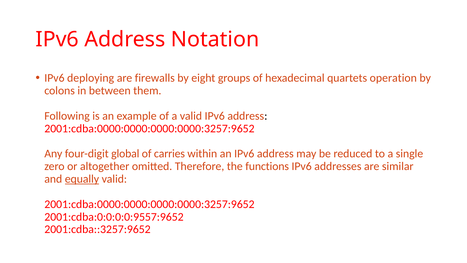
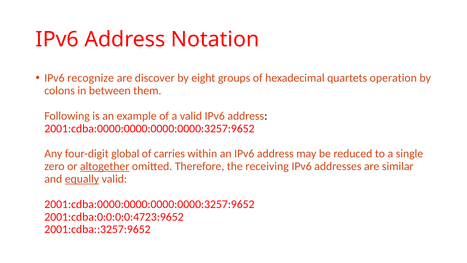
deploying: deploying -> recognize
firewalls: firewalls -> discover
altogether underline: none -> present
functions: functions -> receiving
2001:cdba:0:0:0:0:9557:9652: 2001:cdba:0:0:0:0:9557:9652 -> 2001:cdba:0:0:0:0:4723:9652
